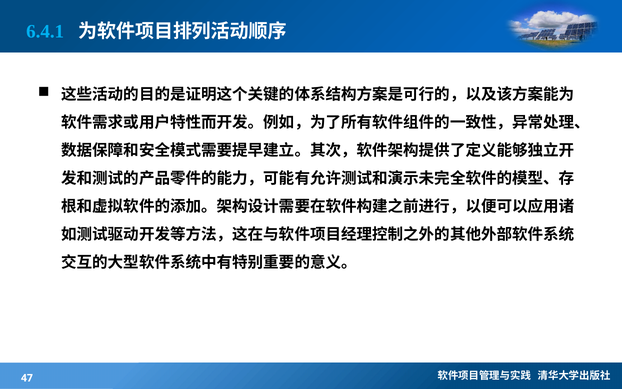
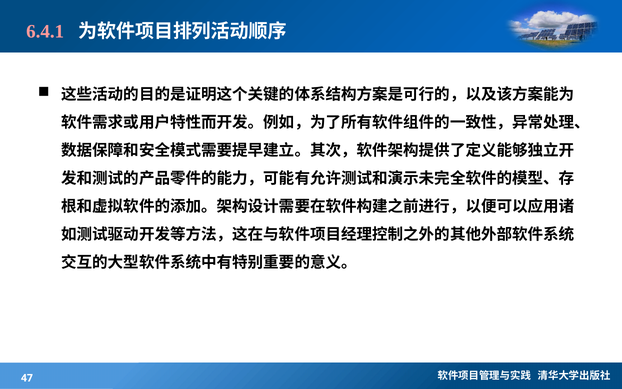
6.4.1 colour: light blue -> pink
